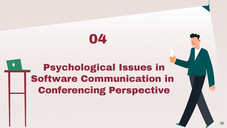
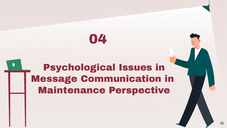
Software: Software -> Message
Conferencing: Conferencing -> Maintenance
